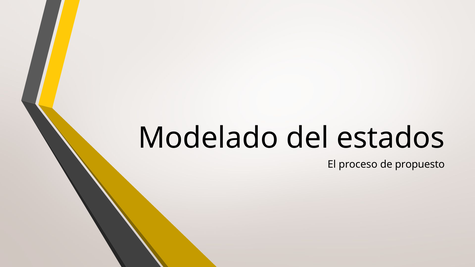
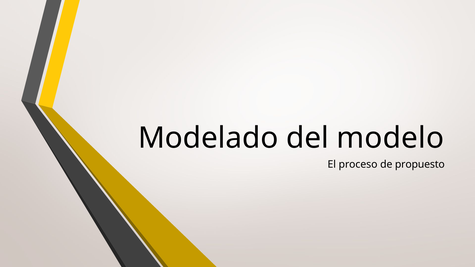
estados: estados -> modelo
